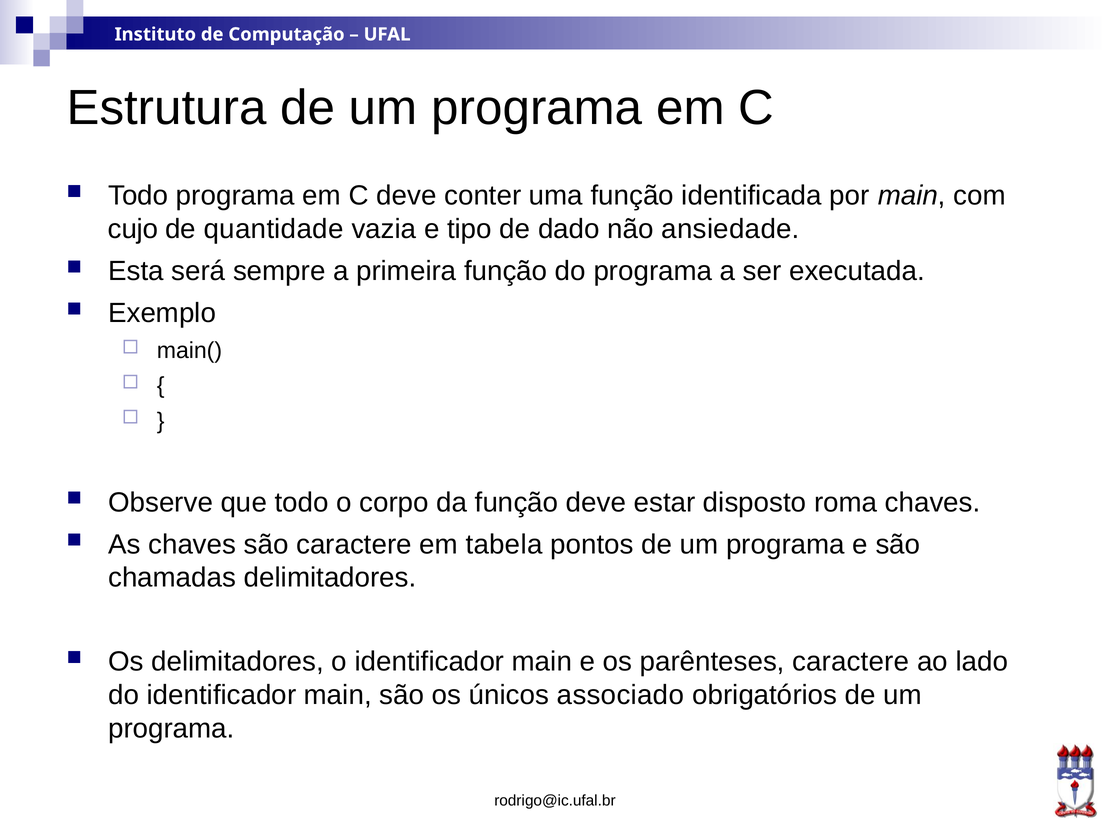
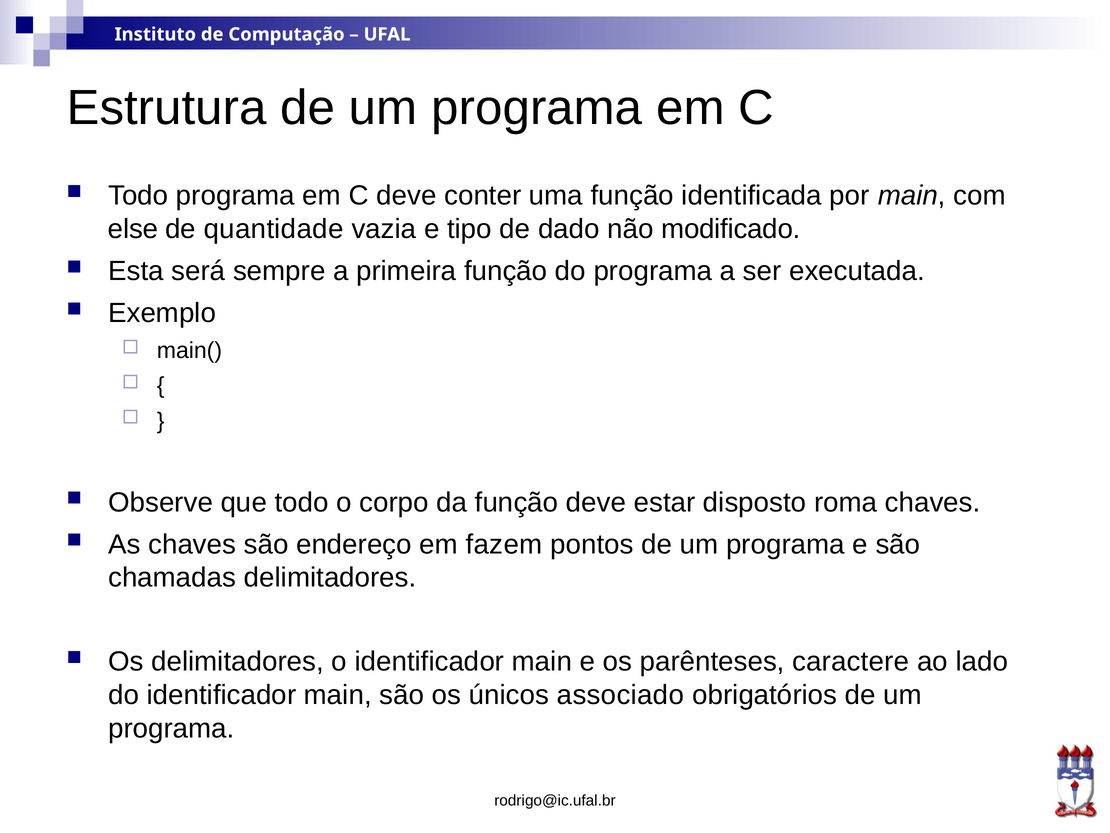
cujo: cujo -> else
ansiedade: ansiedade -> modificado
são caractere: caractere -> endereço
tabela: tabela -> fazem
